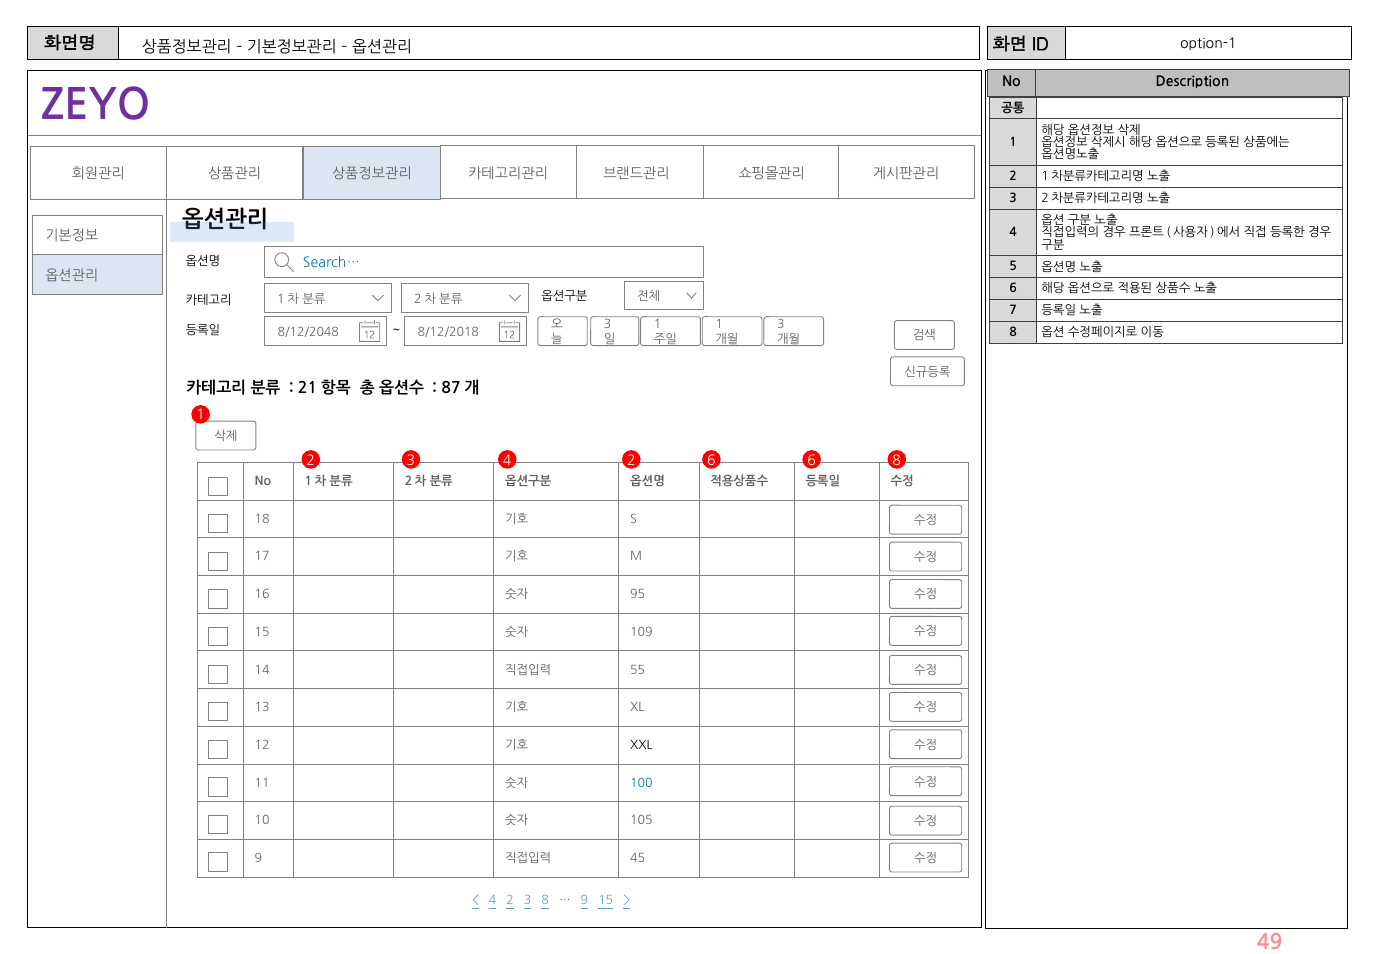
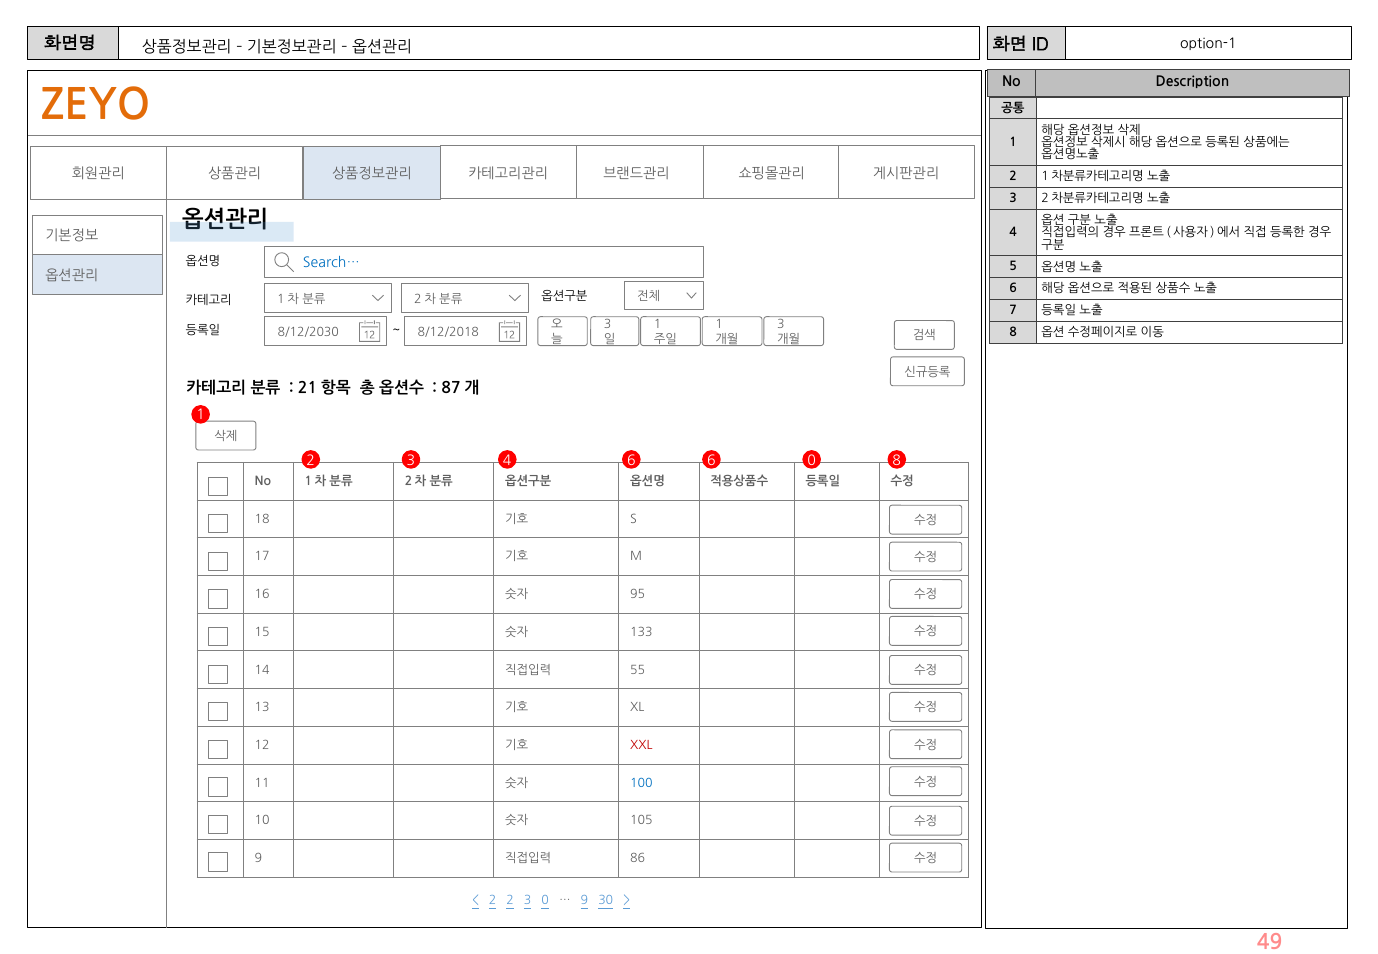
ZEYO colour: purple -> orange
8/12/2048: 8/12/2048 -> 8/12/2030
3 4 2: 2 -> 6
6 6: 6 -> 0
109: 109 -> 133
XXL colour: black -> red
45: 45 -> 86
4 at (493, 901): 4 -> 2
3 8: 8 -> 0
9 15: 15 -> 30
